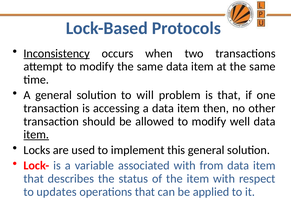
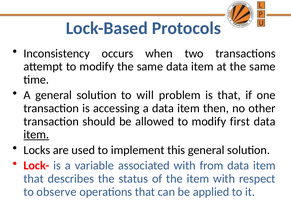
Inconsistency underline: present -> none
well: well -> first
updates: updates -> observe
